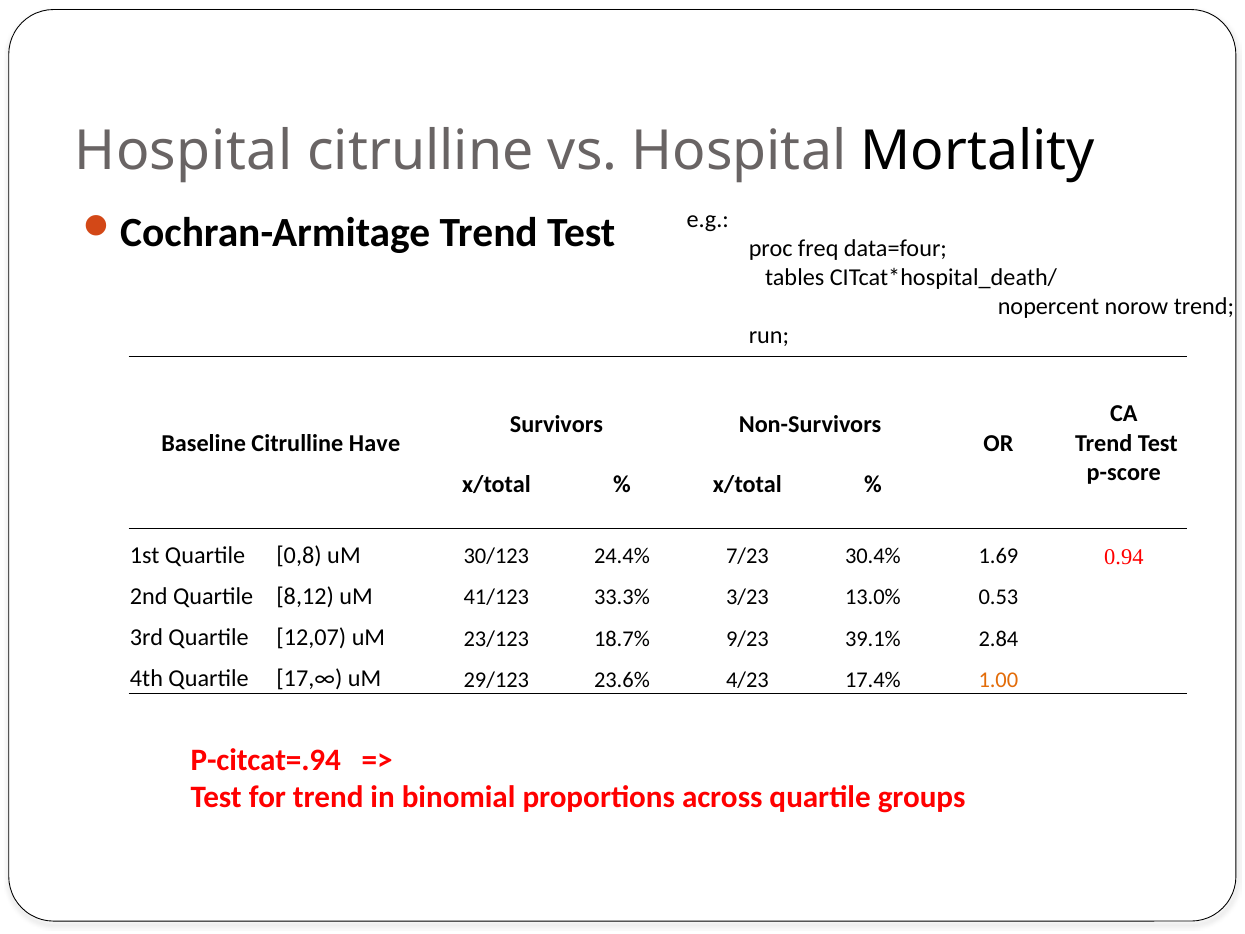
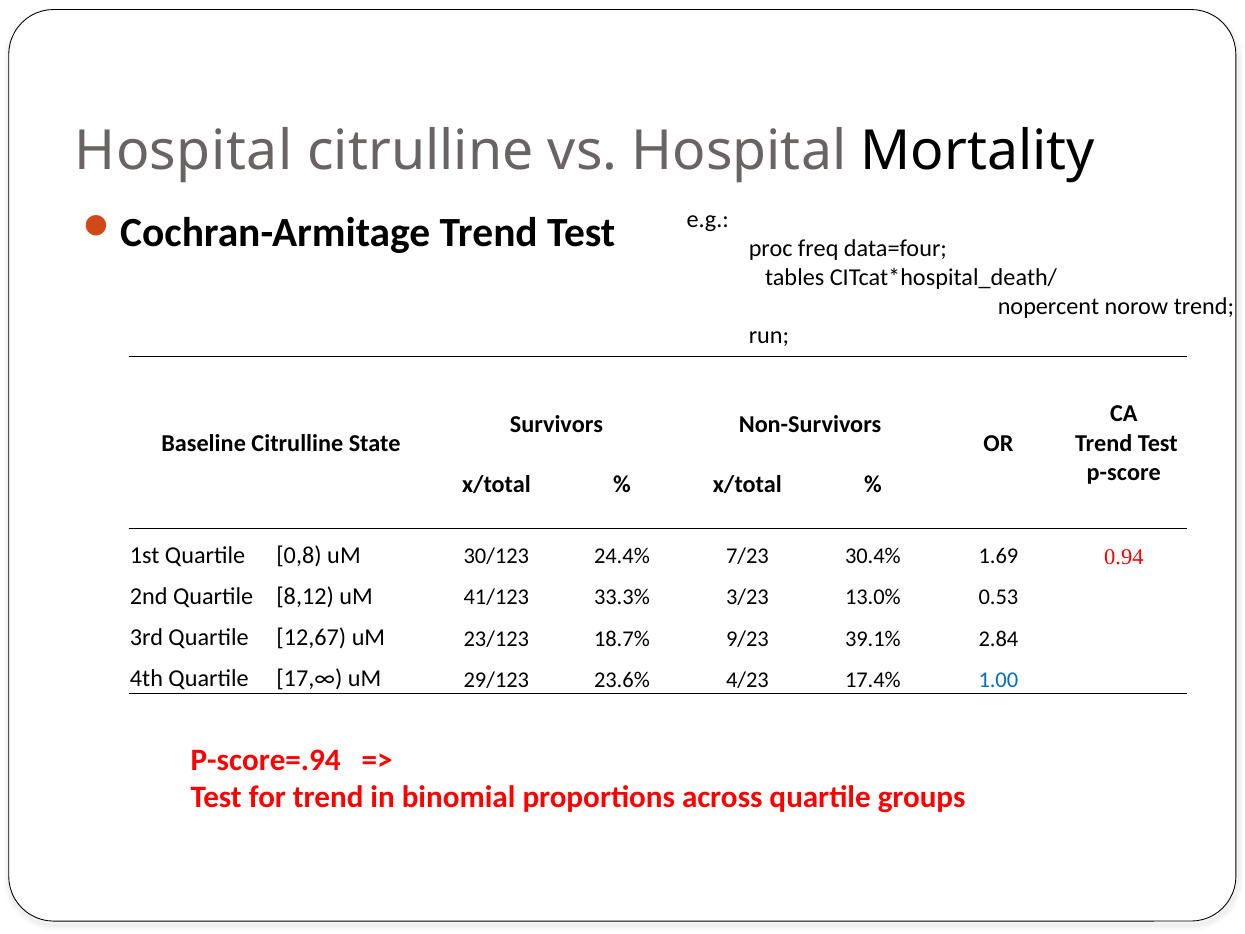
Have: Have -> State
12,07: 12,07 -> 12,67
1.00 colour: orange -> blue
P-citcat=.94: P-citcat=.94 -> P-score=.94
